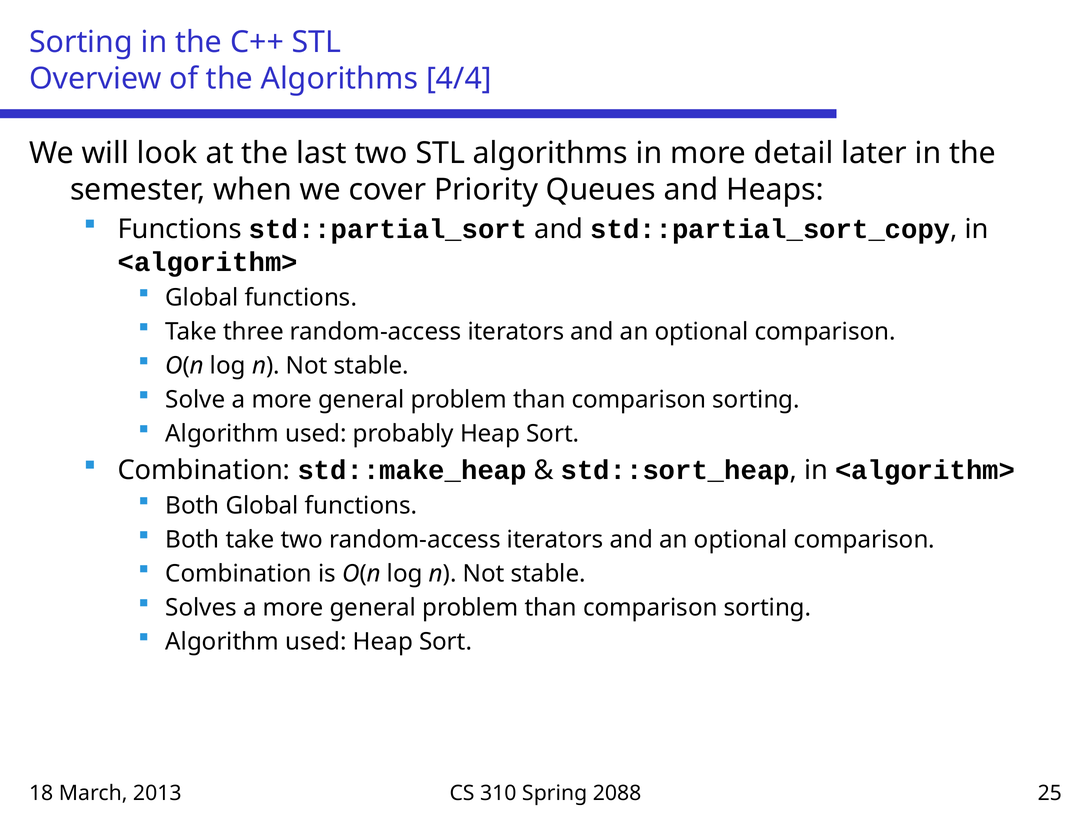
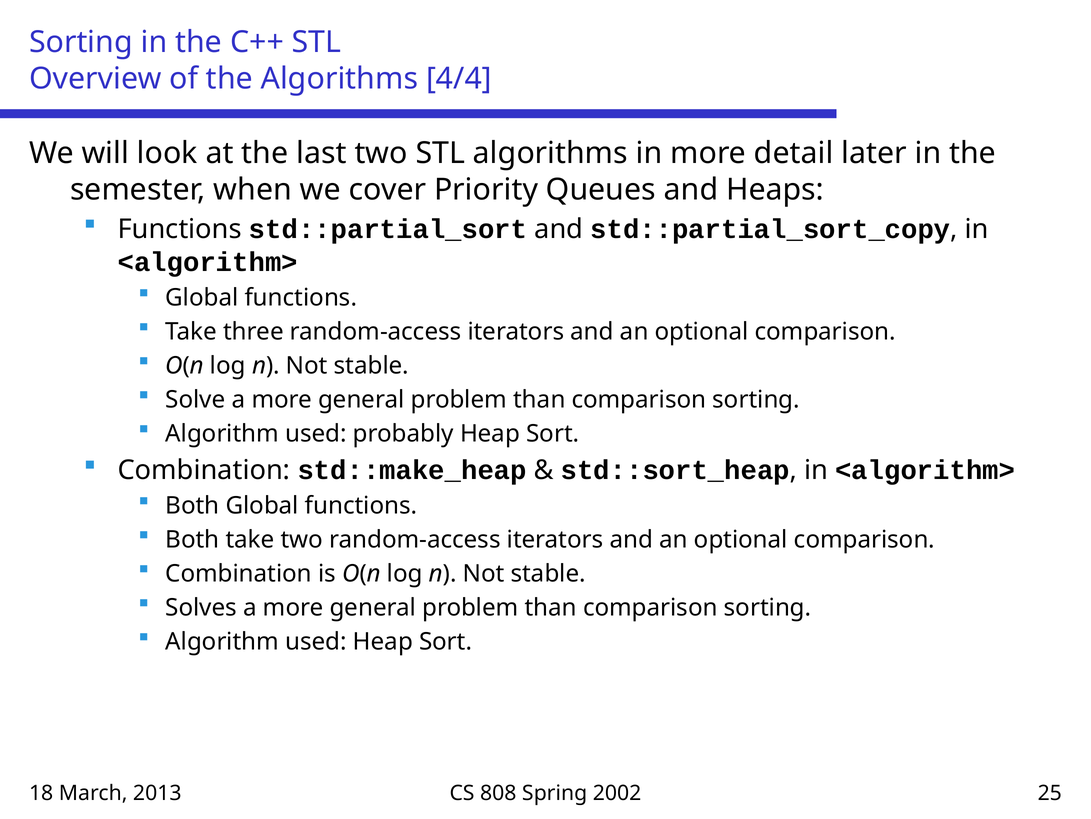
310: 310 -> 808
2088: 2088 -> 2002
